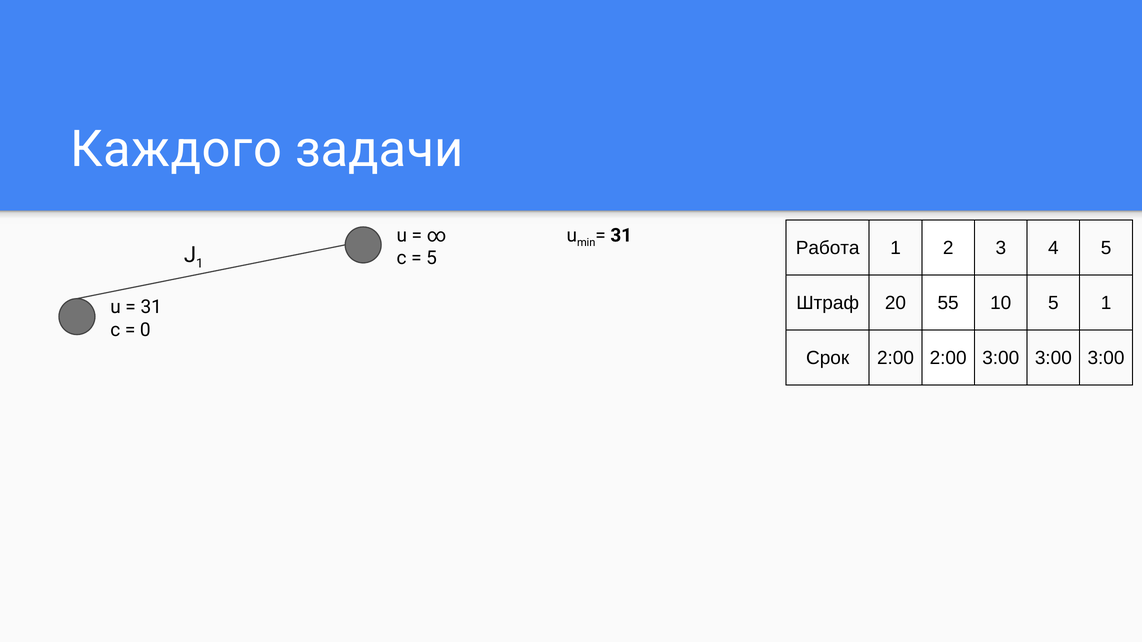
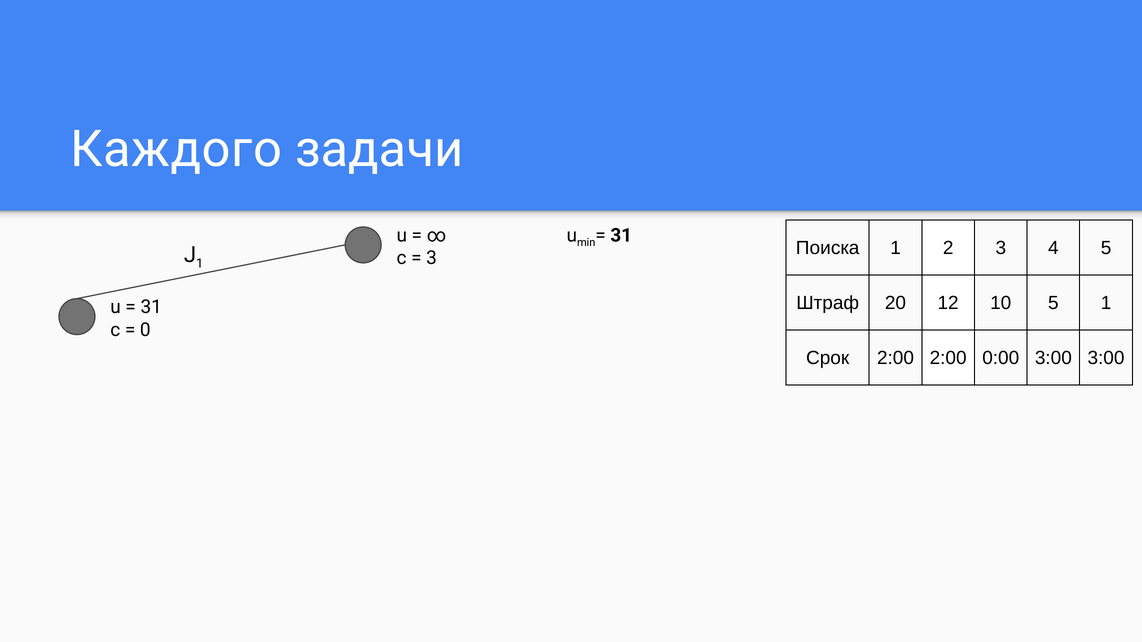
Работа: Работа -> Поиска
5 at (432, 258): 5 -> 3
55: 55 -> 12
2:00 3:00: 3:00 -> 0:00
